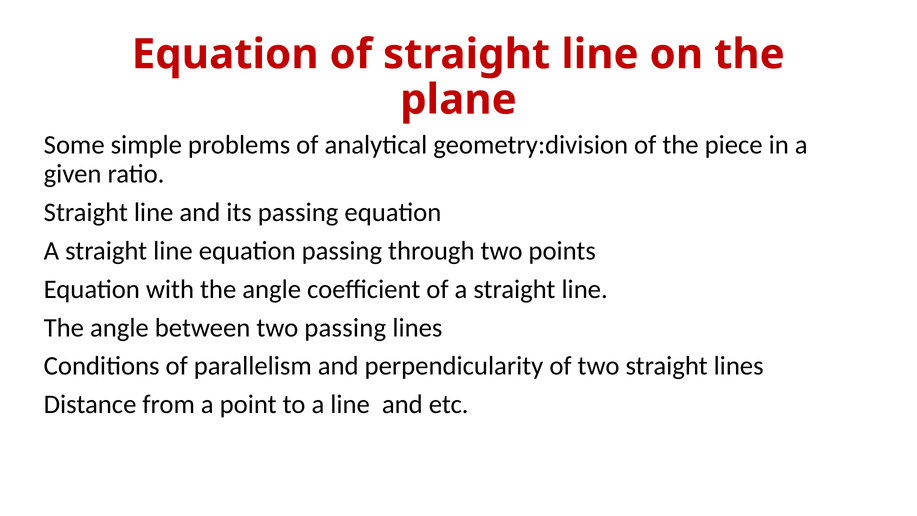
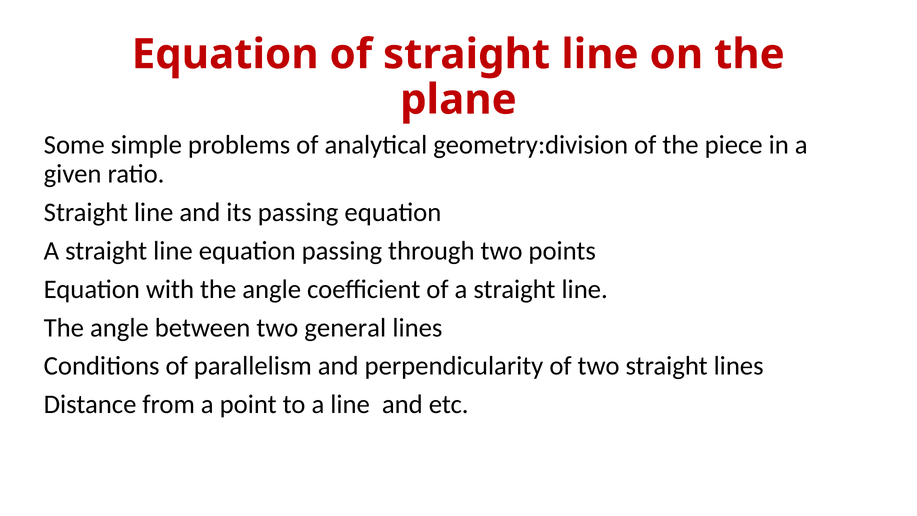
two passing: passing -> general
